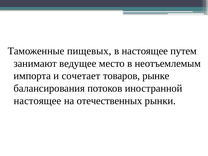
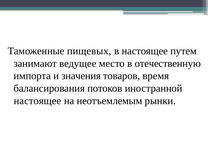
неотъемлемым: неотъемлемым -> отечественную
сочетает: сочетает -> значения
рынке: рынке -> время
отечественных: отечественных -> неотъемлемым
